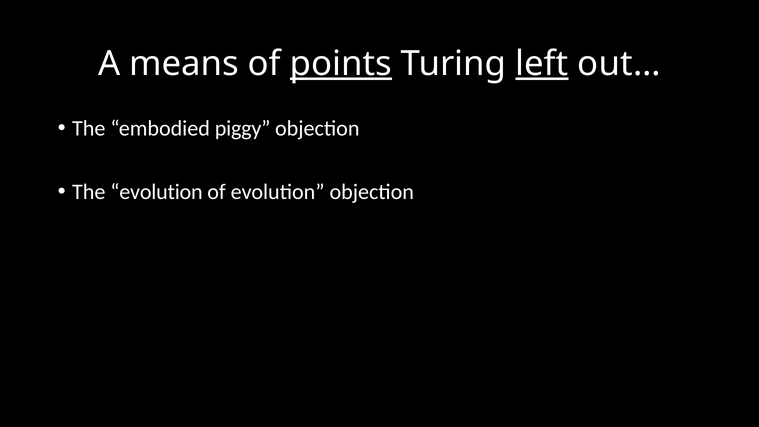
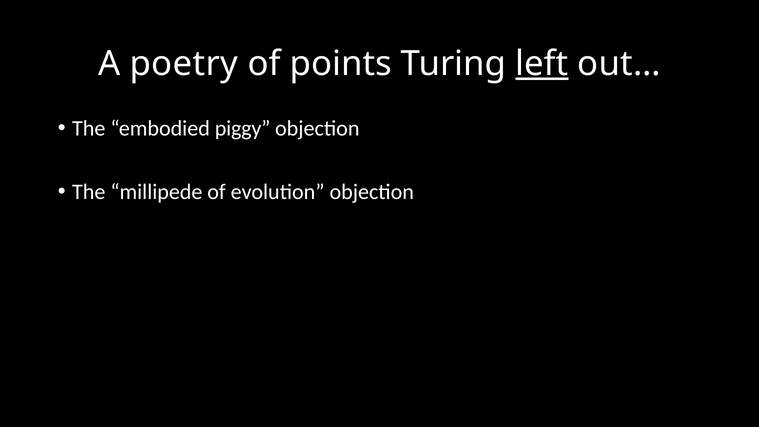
means: means -> poetry
points underline: present -> none
The evolution: evolution -> millipede
